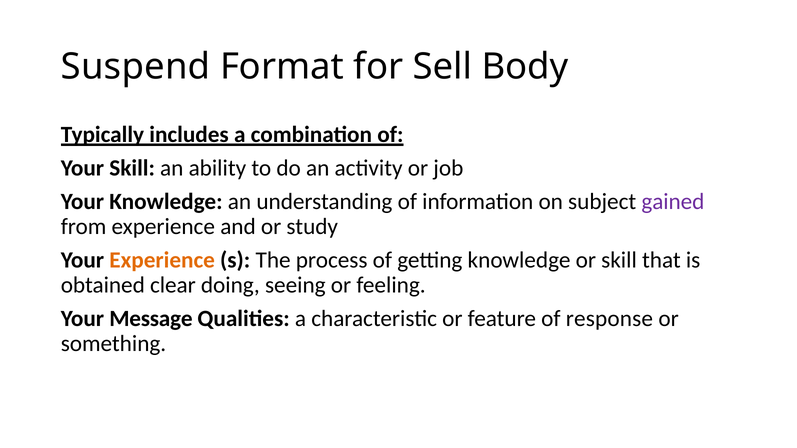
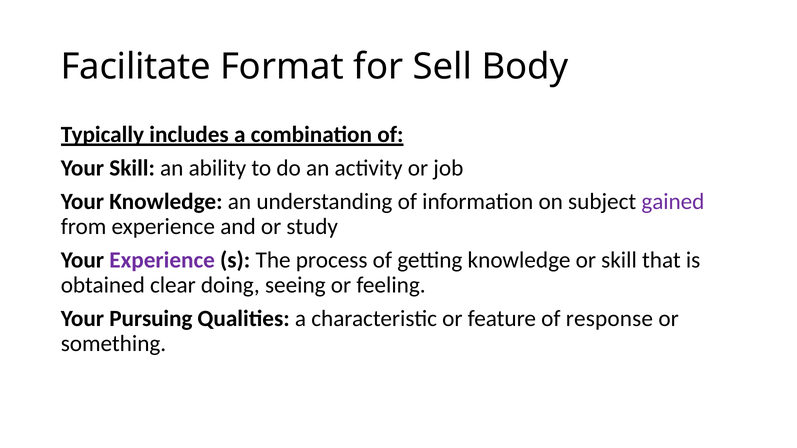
Suspend: Suspend -> Facilitate
Experience at (162, 260) colour: orange -> purple
Message: Message -> Pursuing
